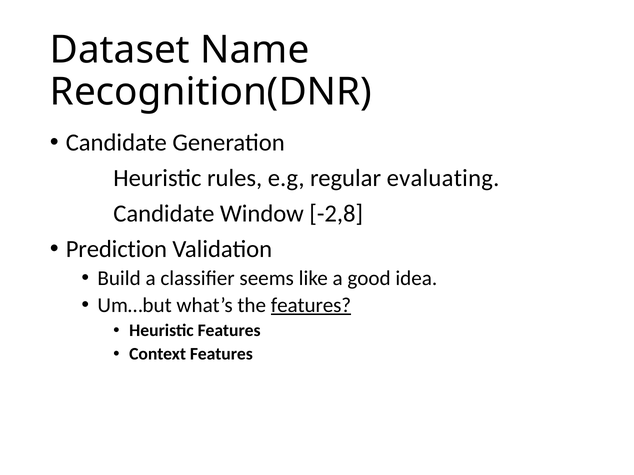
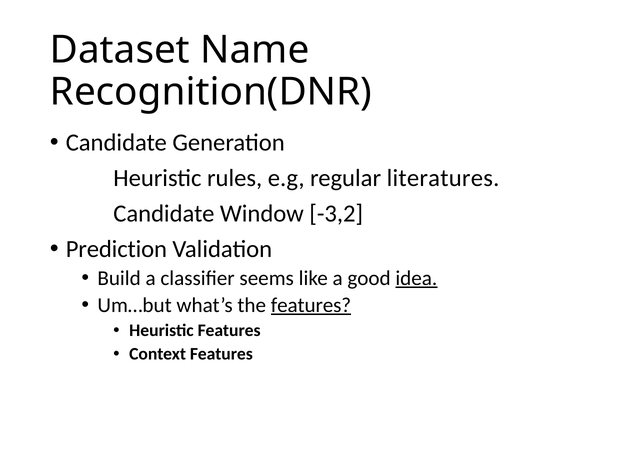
evaluating: evaluating -> literatures
-2,8: -2,8 -> -3,2
idea underline: none -> present
